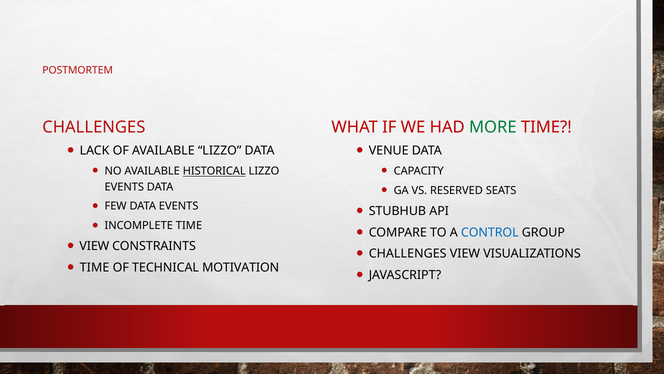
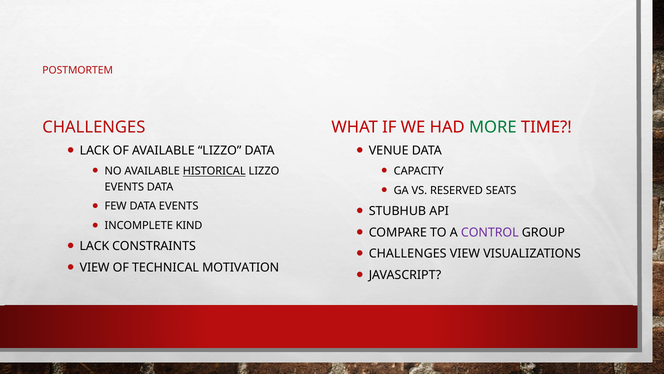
INCOMPLETE TIME: TIME -> KIND
CONTROL colour: blue -> purple
VIEW at (94, 246): VIEW -> LACK
TIME at (95, 267): TIME -> VIEW
